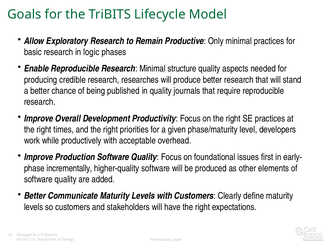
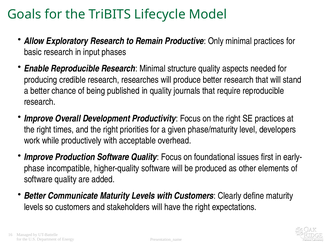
logic: logic -> input
incrementally: incrementally -> incompatible
